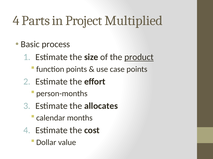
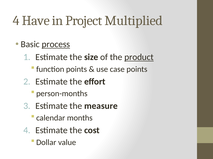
Parts: Parts -> Have
process underline: none -> present
allocates: allocates -> measure
